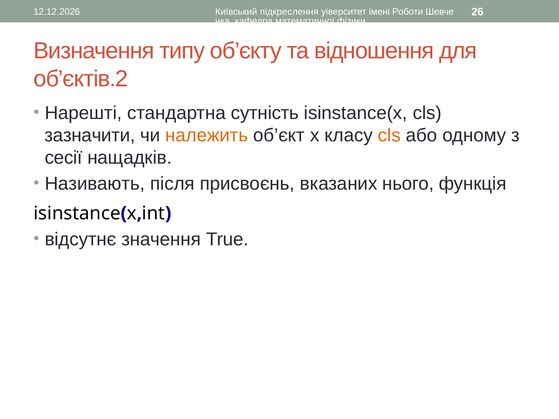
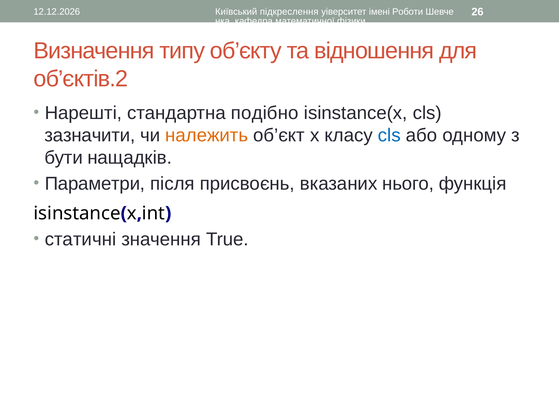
сутність: сутність -> подібно
cls at (389, 135) colour: orange -> blue
сесії: сесії -> бути
Називають: Називають -> Параметри
відсутнє: відсутнє -> статичні
